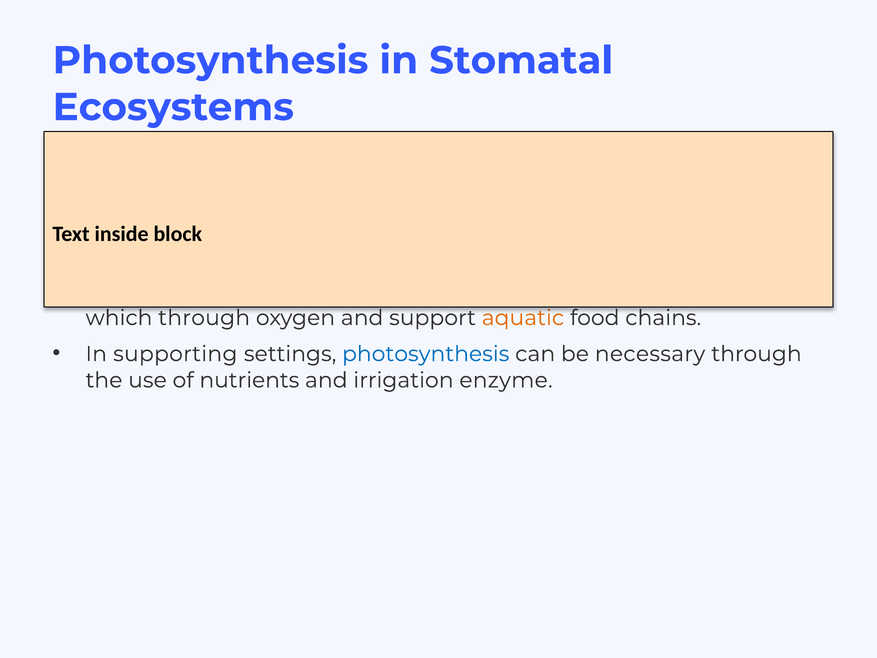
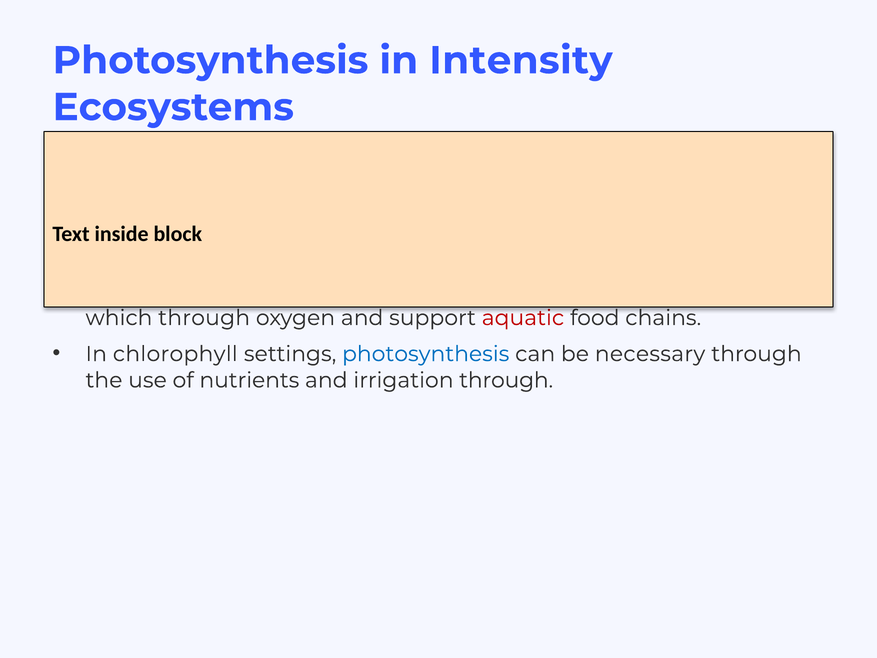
Stomatal: Stomatal -> Intensity
aquatic at (523, 318) colour: orange -> red
supporting: supporting -> chlorophyll
irrigation enzyme: enzyme -> through
